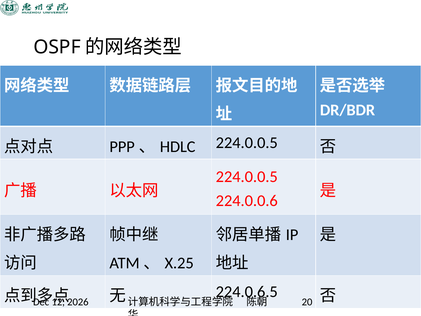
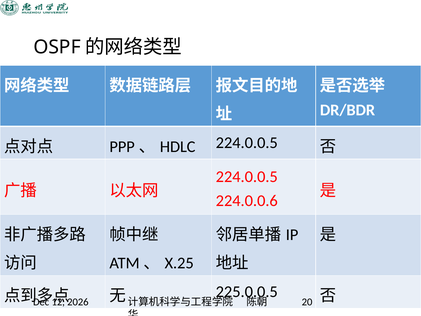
224.0.6.5: 224.0.6.5 -> 225.0.0.5
